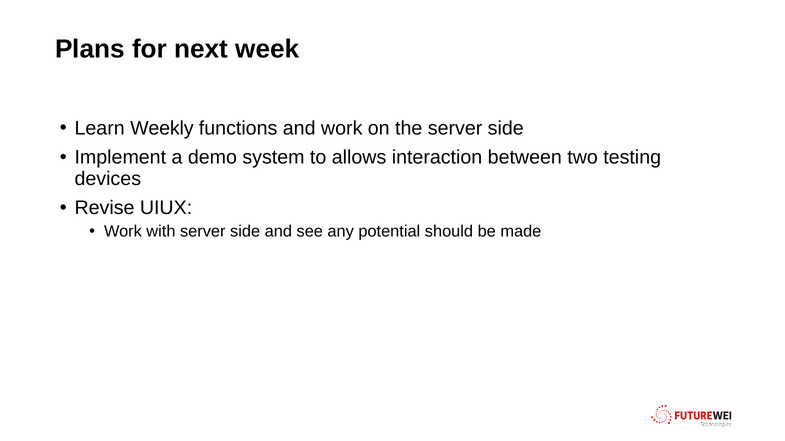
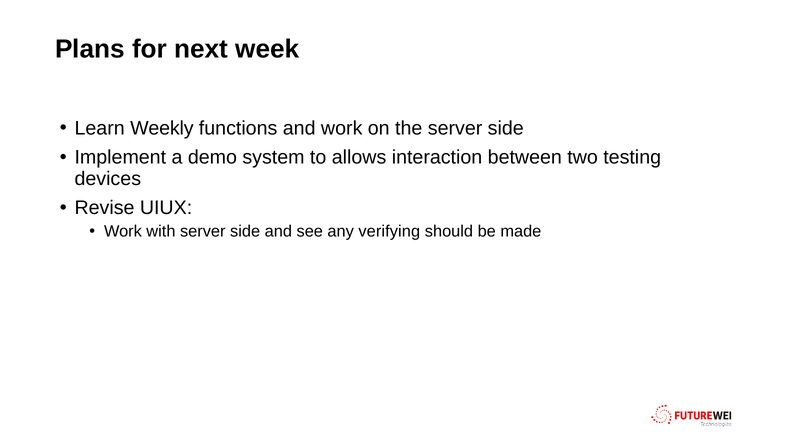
potential: potential -> verifying
